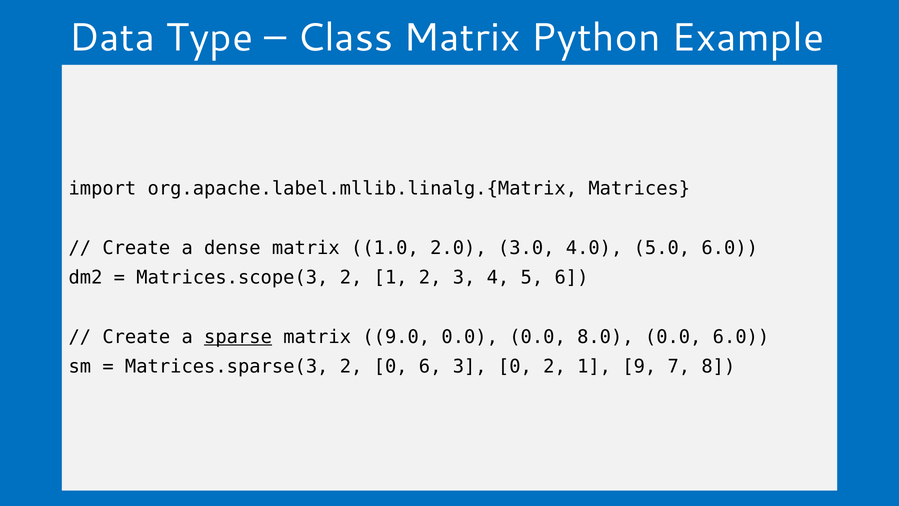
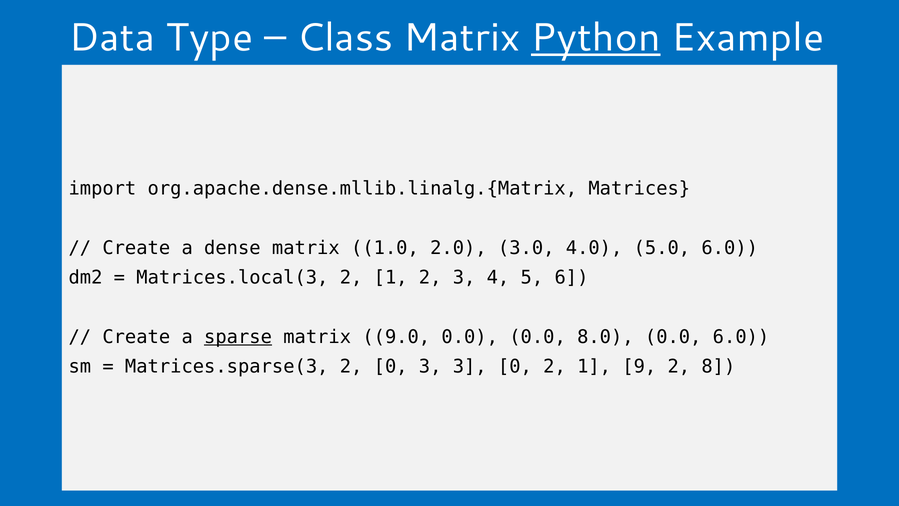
Python underline: none -> present
org.apache.label.mllib.linalg.{Matrix: org.apache.label.mllib.linalg.{Matrix -> org.apache.dense.mllib.linalg.{Matrix
Matrices.scope(3: Matrices.scope(3 -> Matrices.local(3
0 6: 6 -> 3
9 7: 7 -> 2
